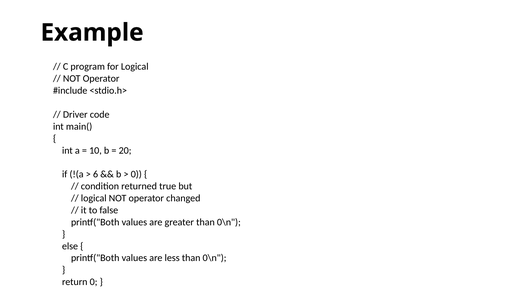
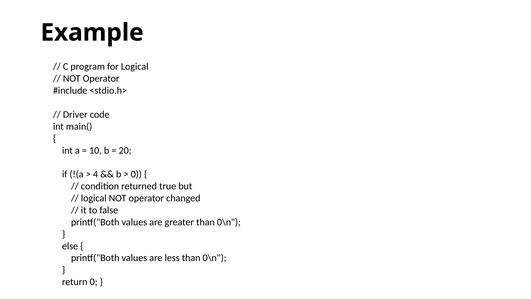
6: 6 -> 4
